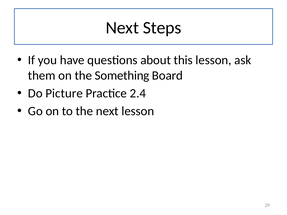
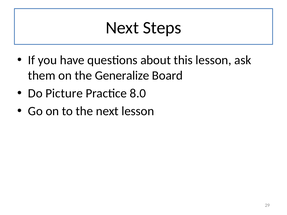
Something: Something -> Generalize
2.4: 2.4 -> 8.0
